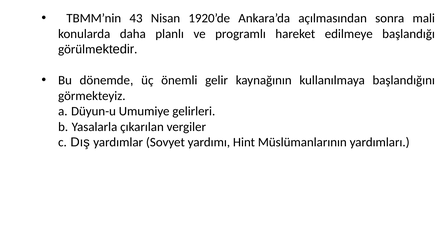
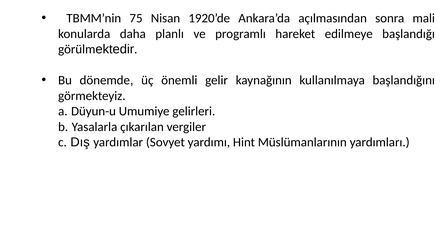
43: 43 -> 75
